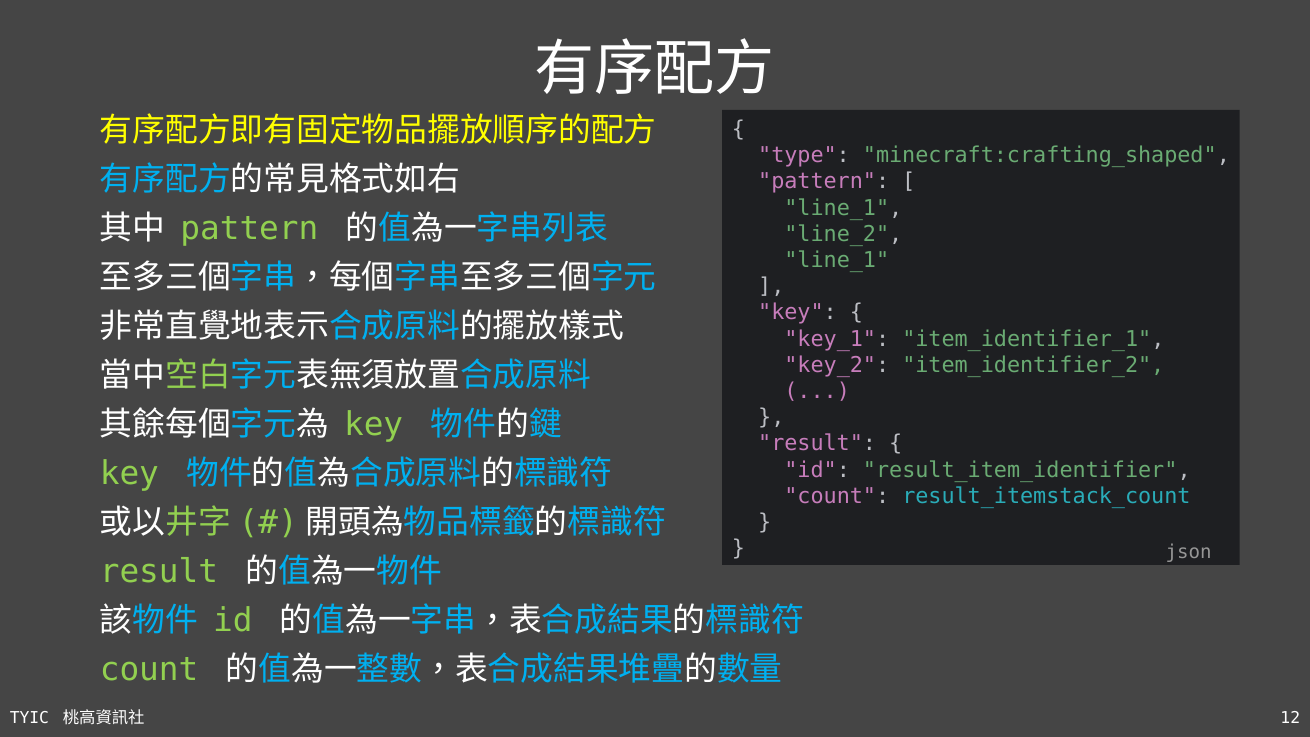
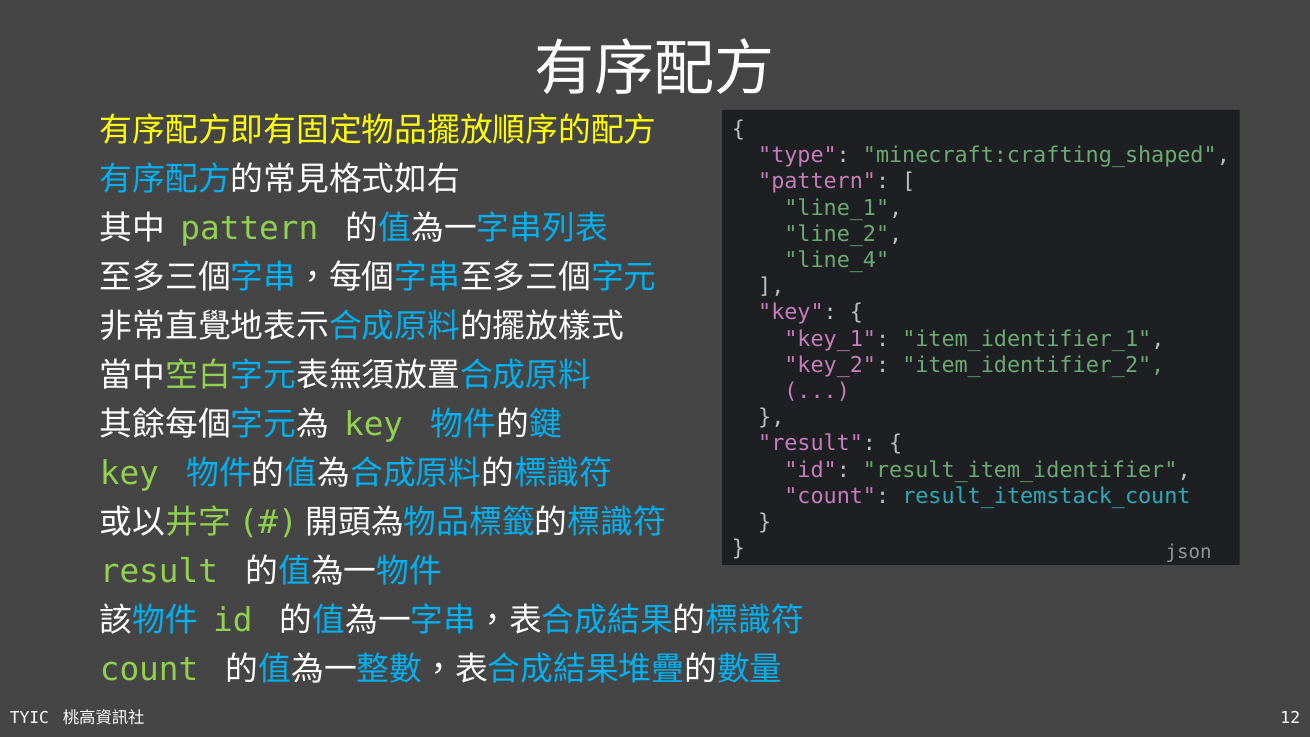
line_1 at (837, 260): line_1 -> line_4
